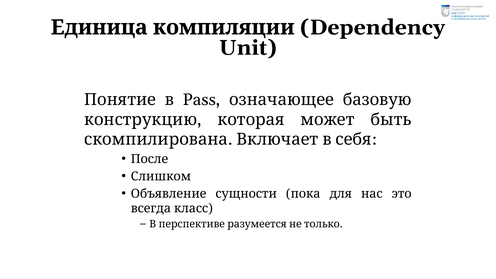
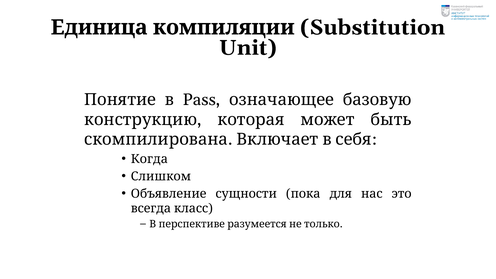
Dependency: Dependency -> Substitution
После: После -> Когда
